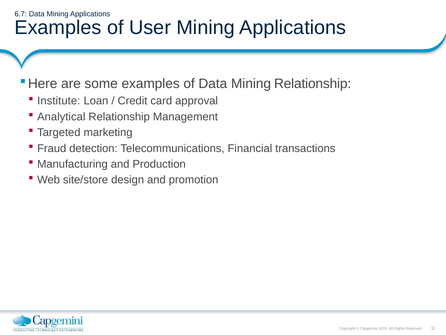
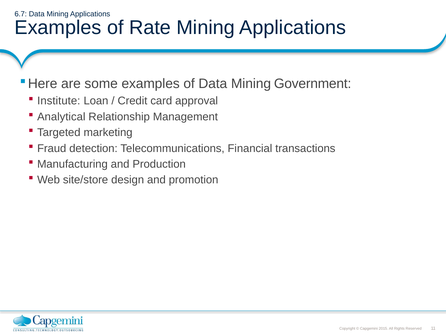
User: User -> Rate
Mining Relationship: Relationship -> Government
